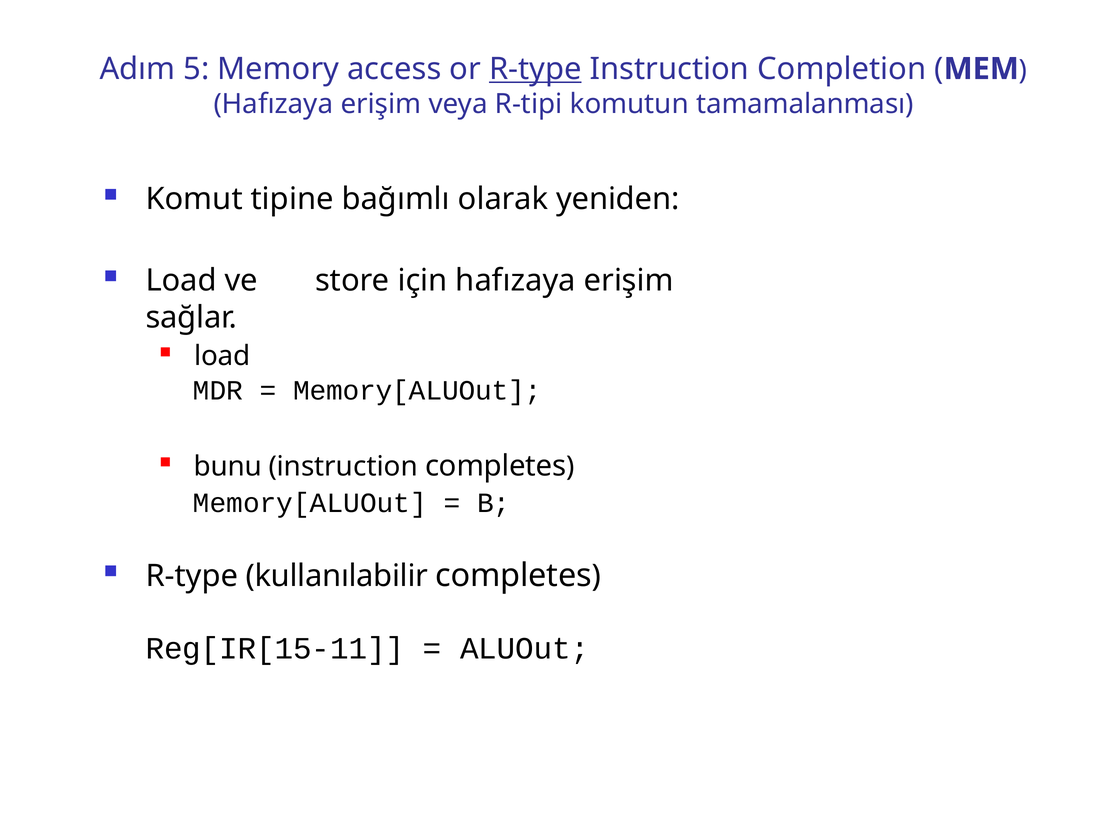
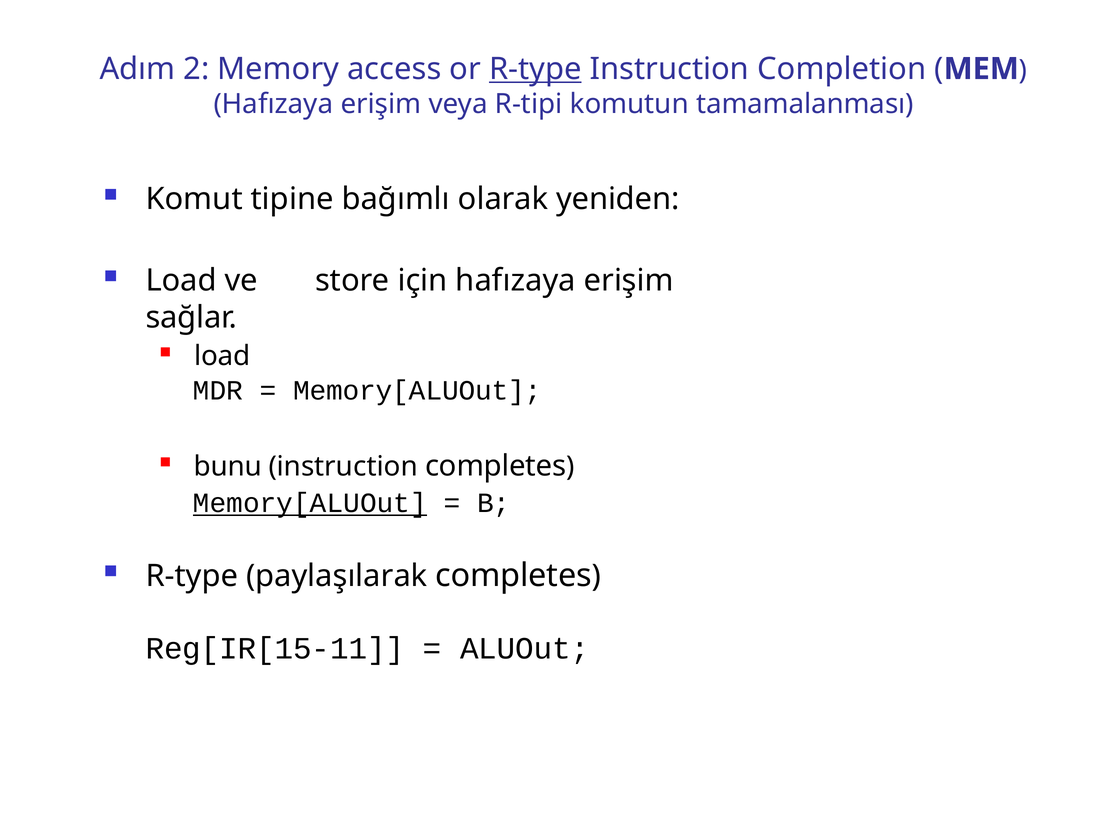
5: 5 -> 2
Memory[ALUOut at (310, 503) underline: none -> present
kullanılabilir: kullanılabilir -> paylaşılarak
